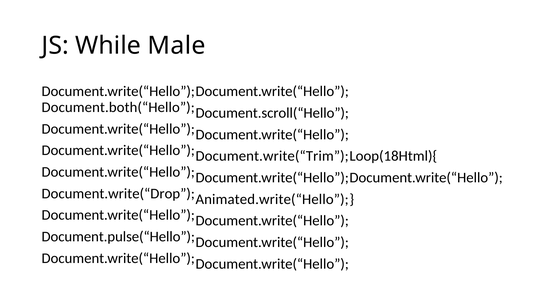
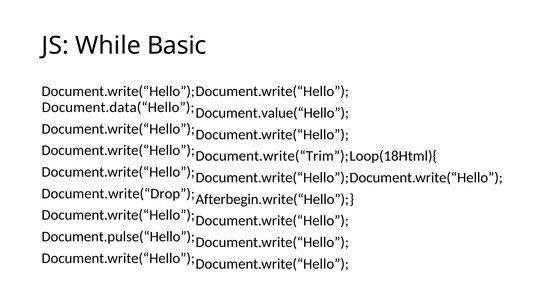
Male: Male -> Basic
Document.both(“Hello: Document.both(“Hello -> Document.data(“Hello
Document.scroll(“Hello: Document.scroll(“Hello -> Document.value(“Hello
Animated.write(“Hello: Animated.write(“Hello -> Afterbegin.write(“Hello
